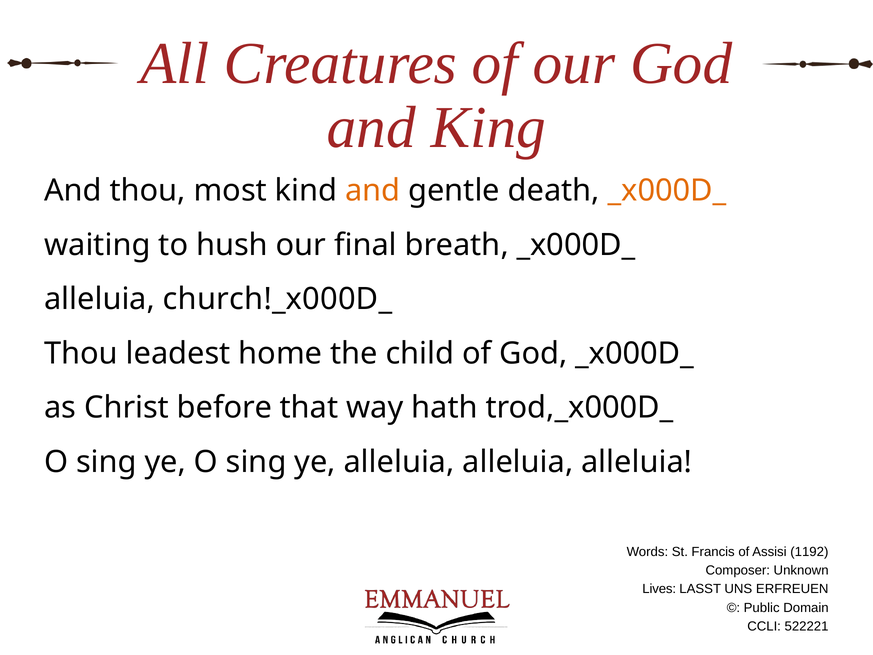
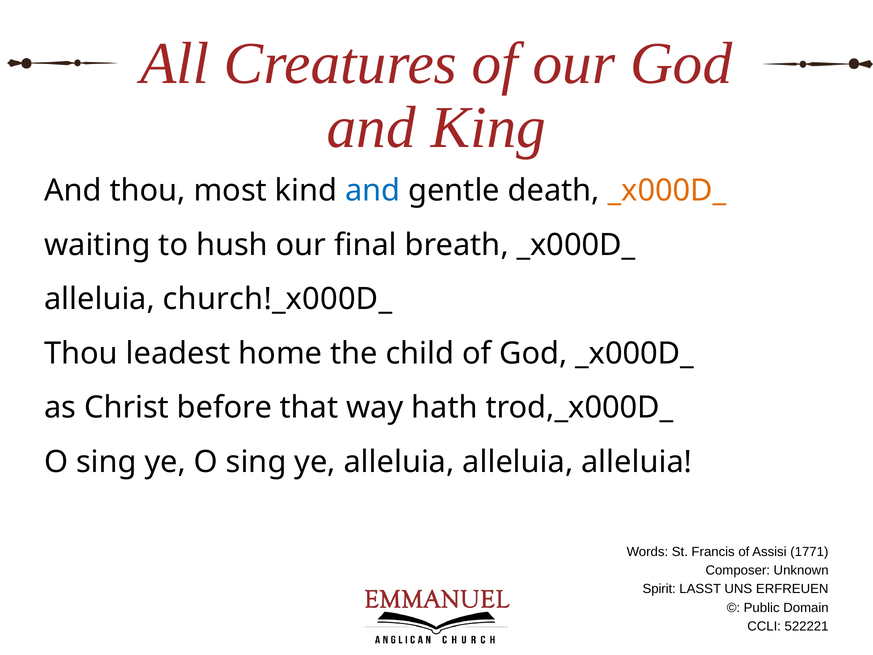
and at (373, 190) colour: orange -> blue
1192: 1192 -> 1771
Lives: Lives -> Spirit
